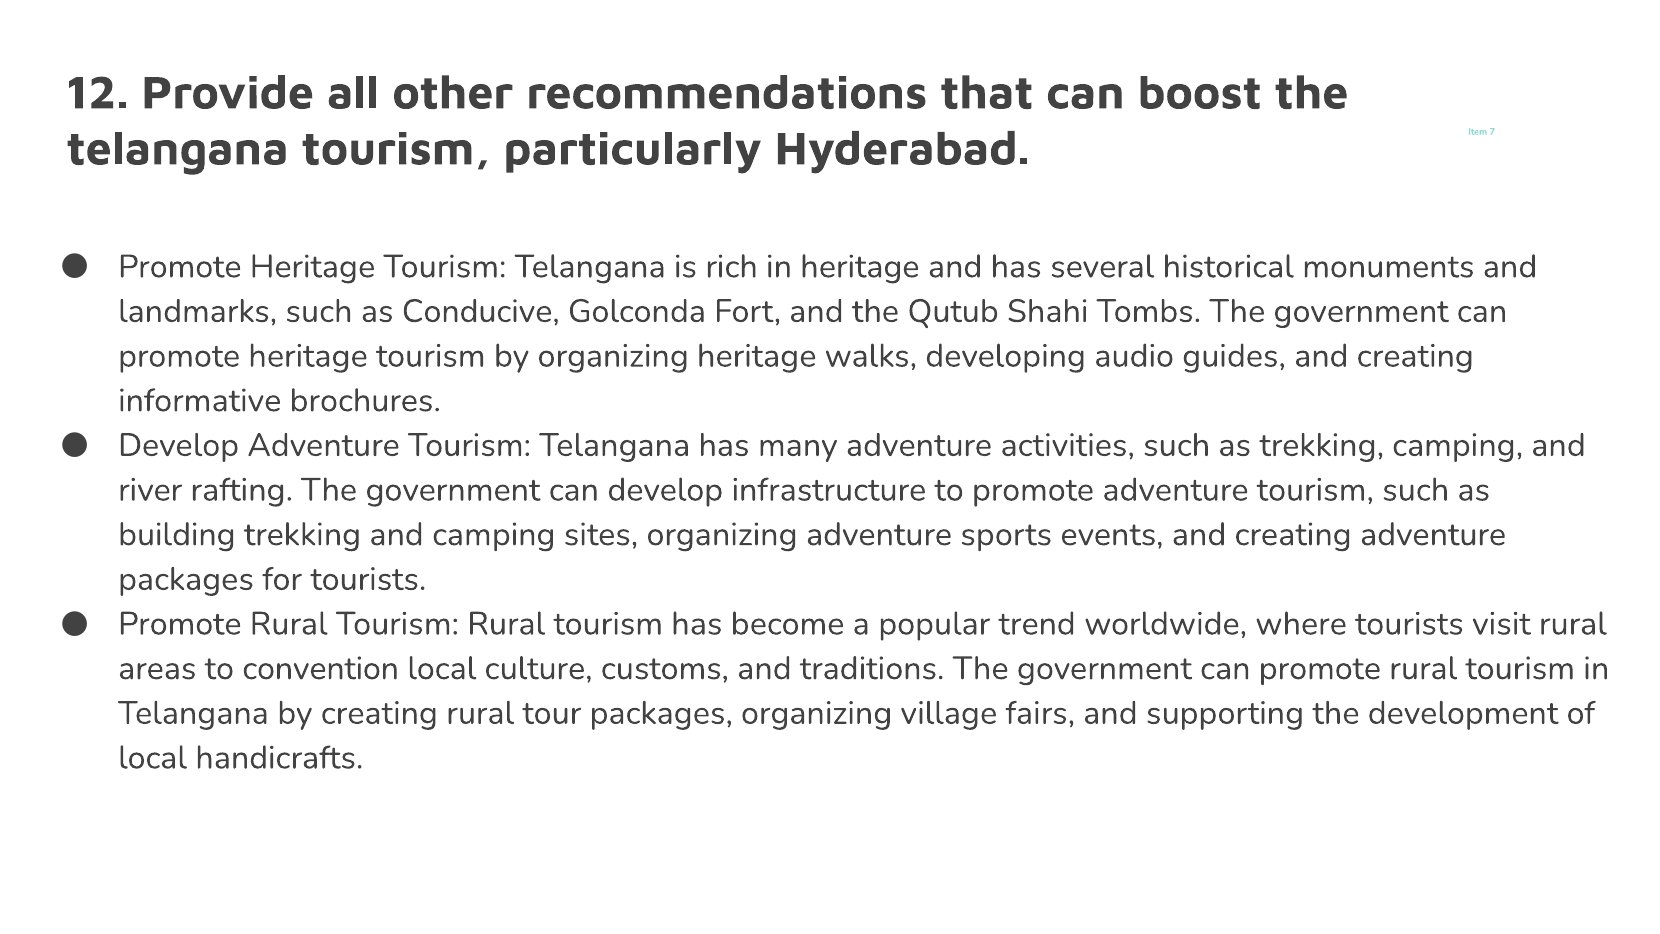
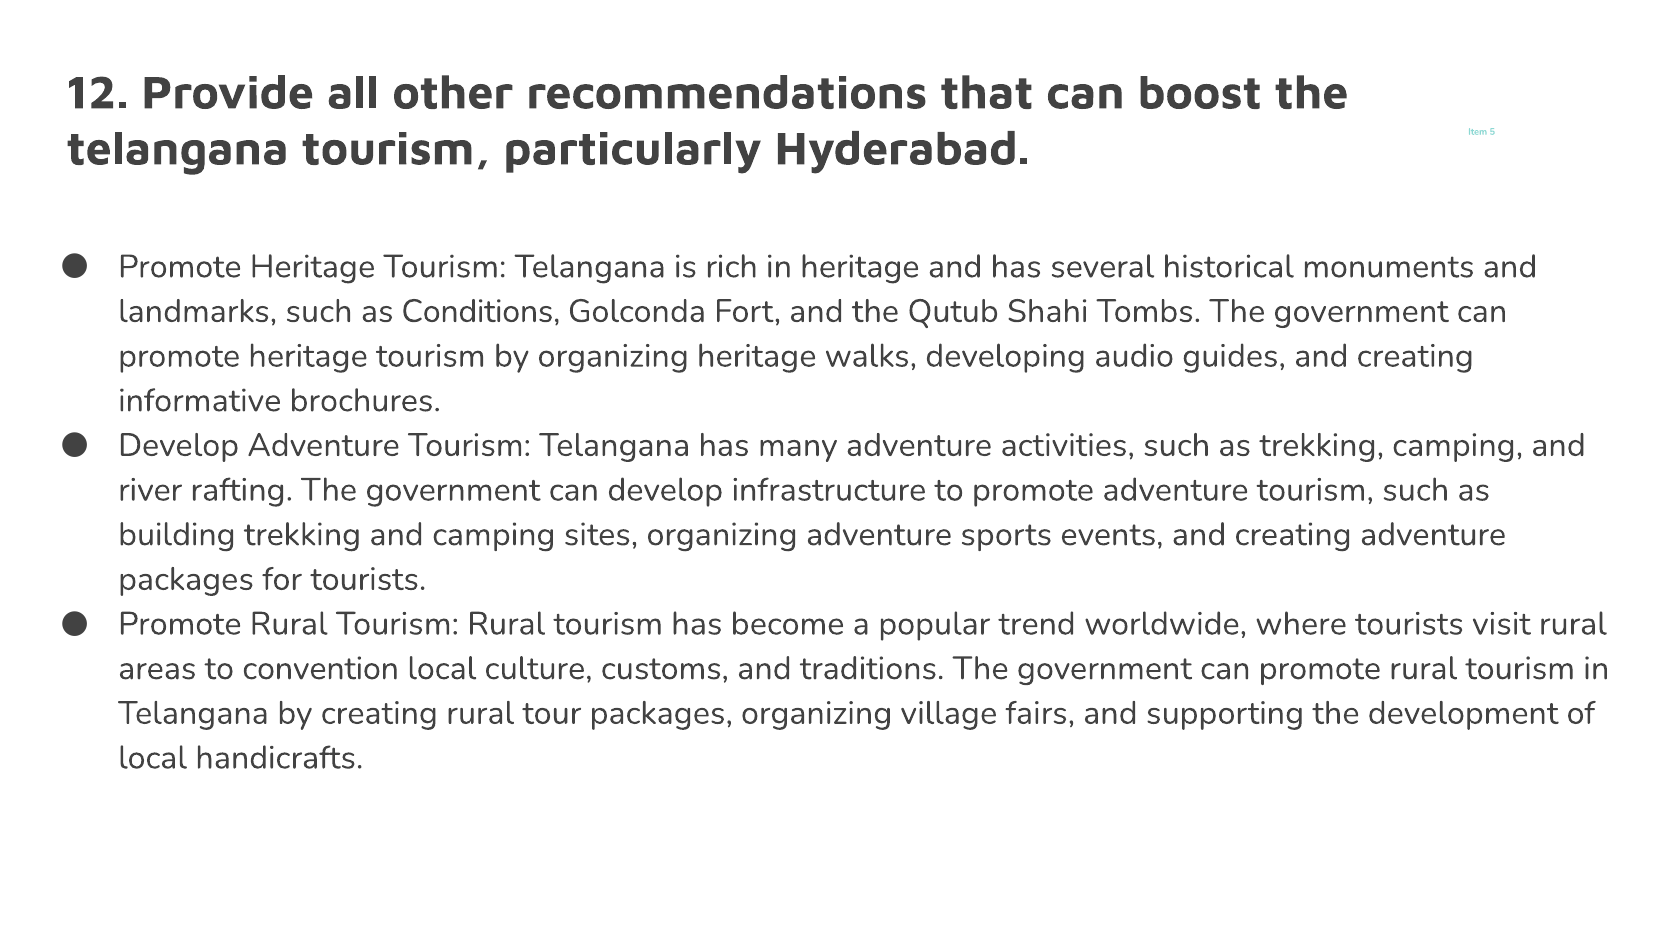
7: 7 -> 5
Conducive: Conducive -> Conditions
